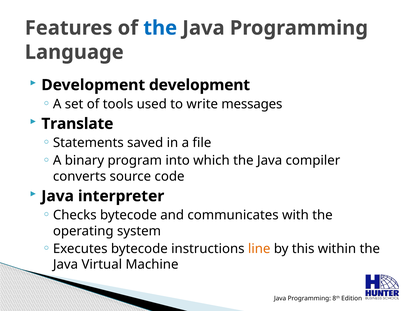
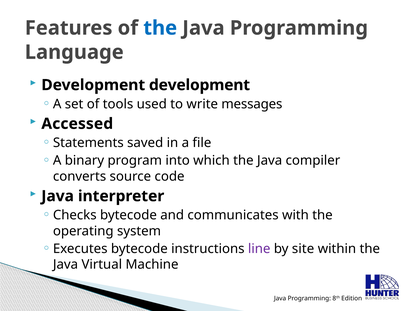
Translate: Translate -> Accessed
line colour: orange -> purple
this: this -> site
